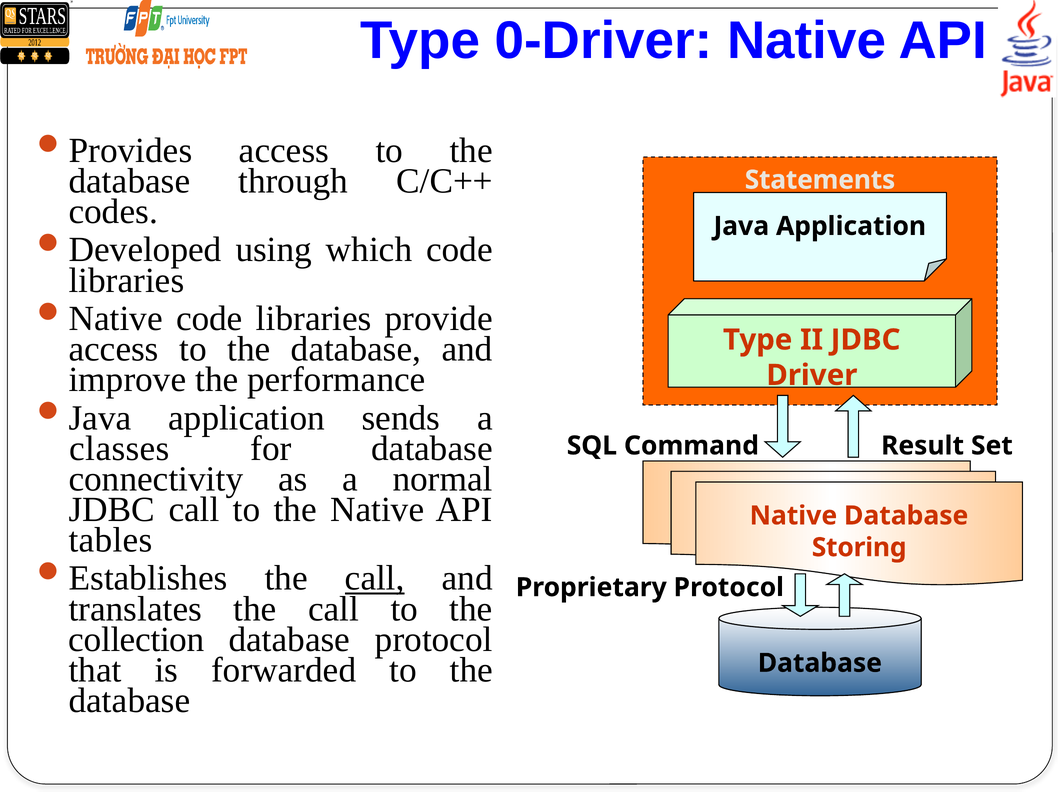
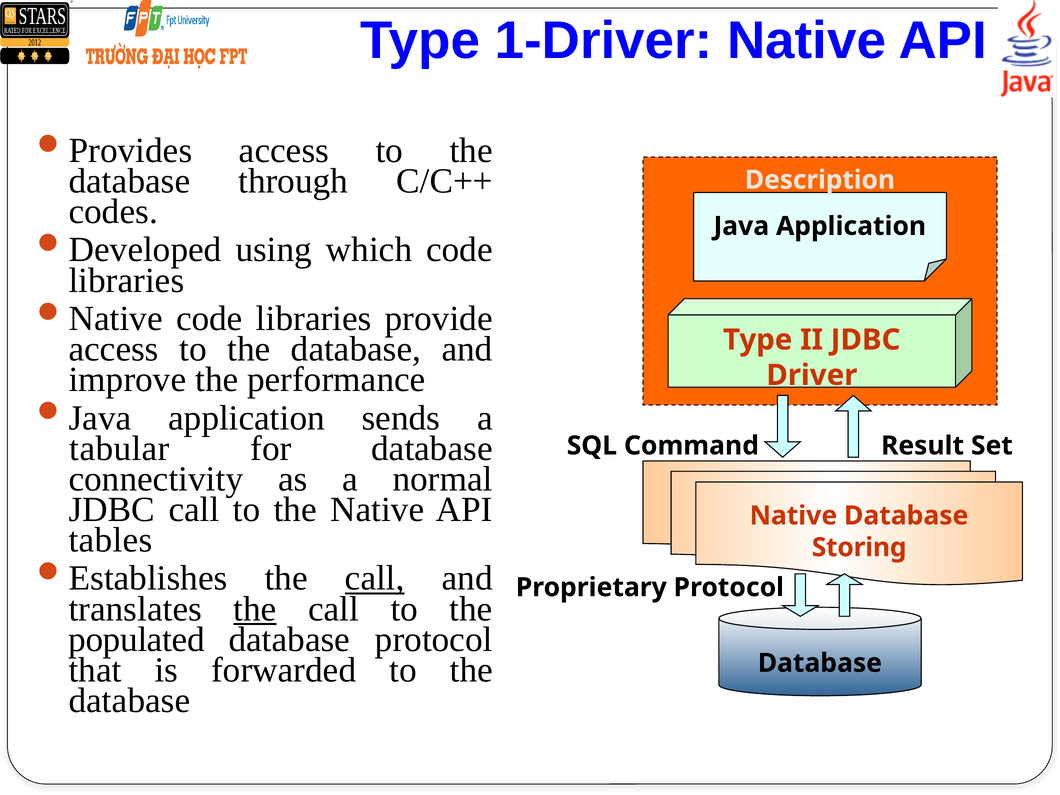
0-Driver: 0-Driver -> 1-Driver
Statements: Statements -> Description
classes: classes -> tabular
the at (255, 609) underline: none -> present
collection: collection -> populated
